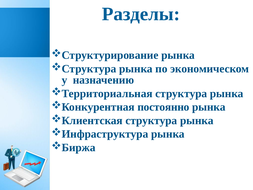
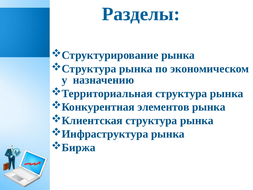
постоянно: постоянно -> элементов
